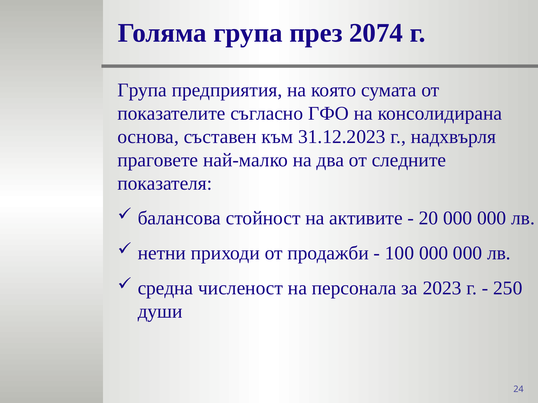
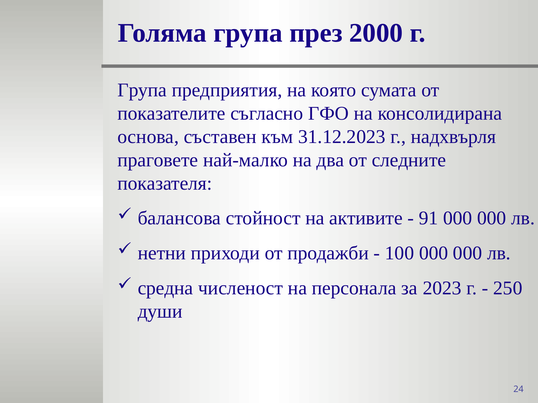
2074: 2074 -> 2000
20: 20 -> 91
